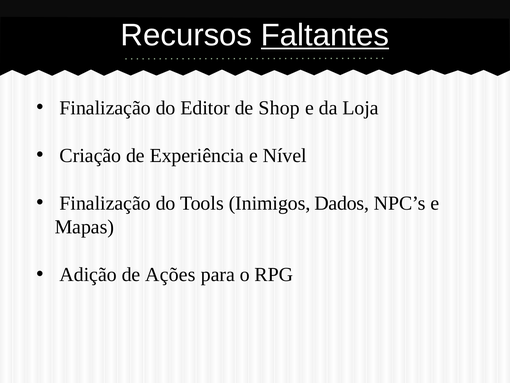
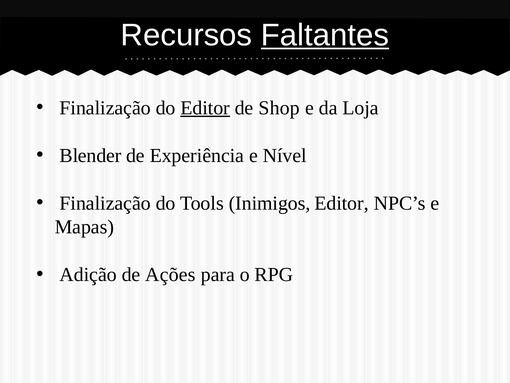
Editor at (205, 108) underline: none -> present
Criação: Criação -> Blender
Inimigos Dados: Dados -> Editor
